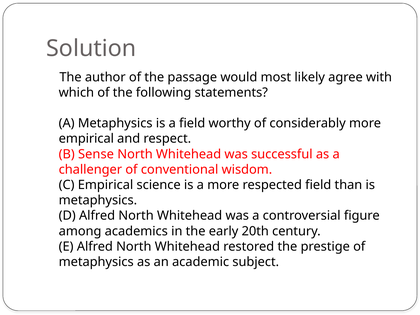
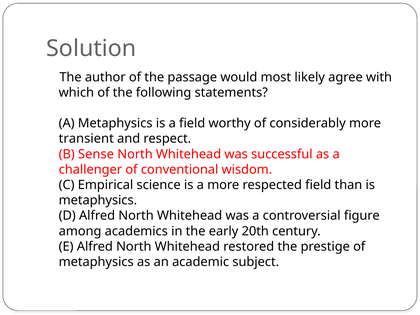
empirical at (86, 139): empirical -> transient
